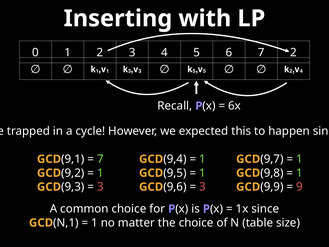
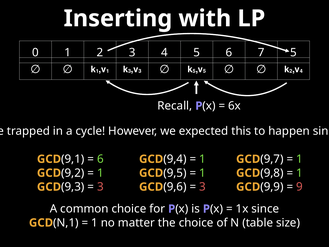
2 at (294, 52): 2 -> 5
7 at (100, 159): 7 -> 6
